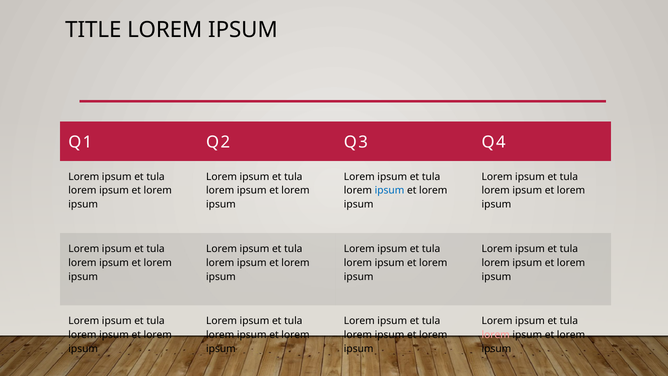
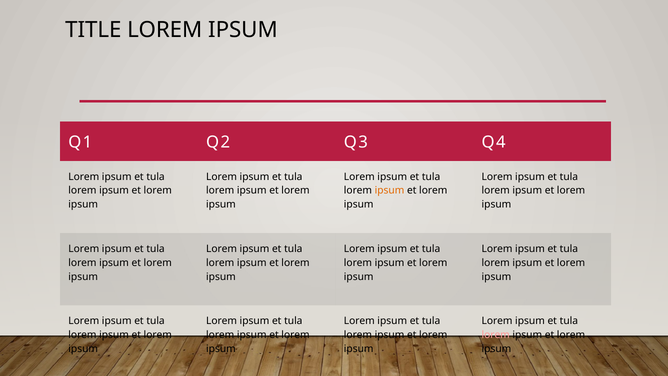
ipsum at (389, 190) colour: blue -> orange
